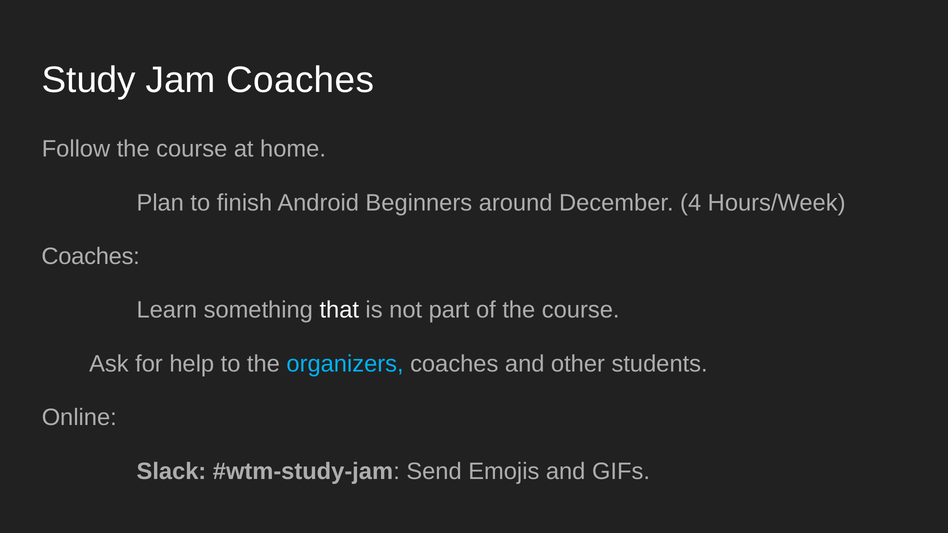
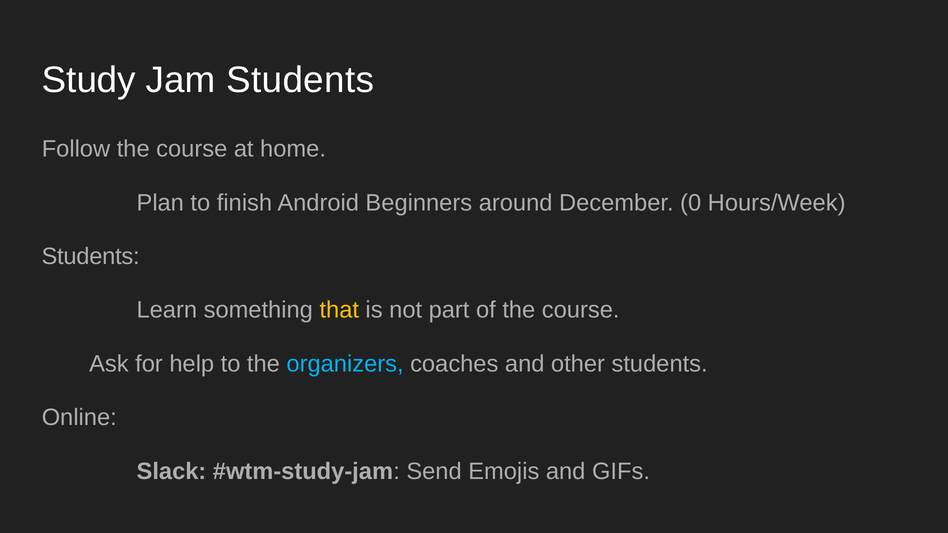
Jam Coaches: Coaches -> Students
4: 4 -> 0
Coaches at (91, 257): Coaches -> Students
that colour: white -> yellow
